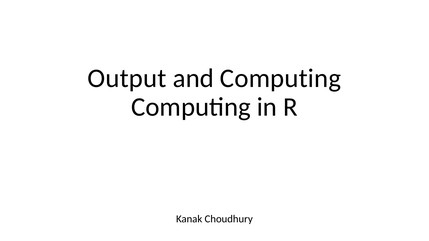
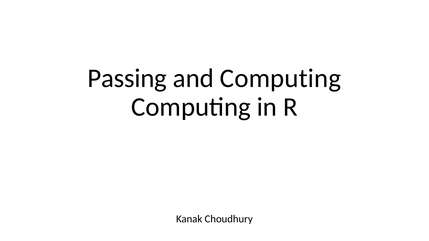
Output: Output -> Passing
